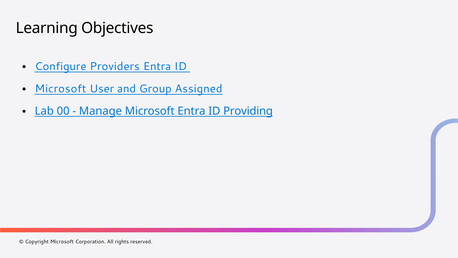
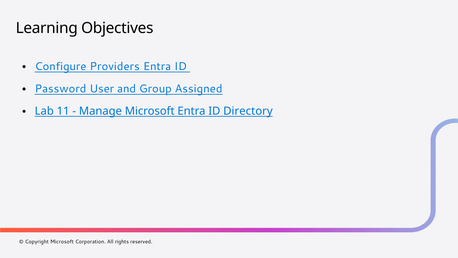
Microsoft at (61, 89): Microsoft -> Password
00: 00 -> 11
Providing: Providing -> Directory
